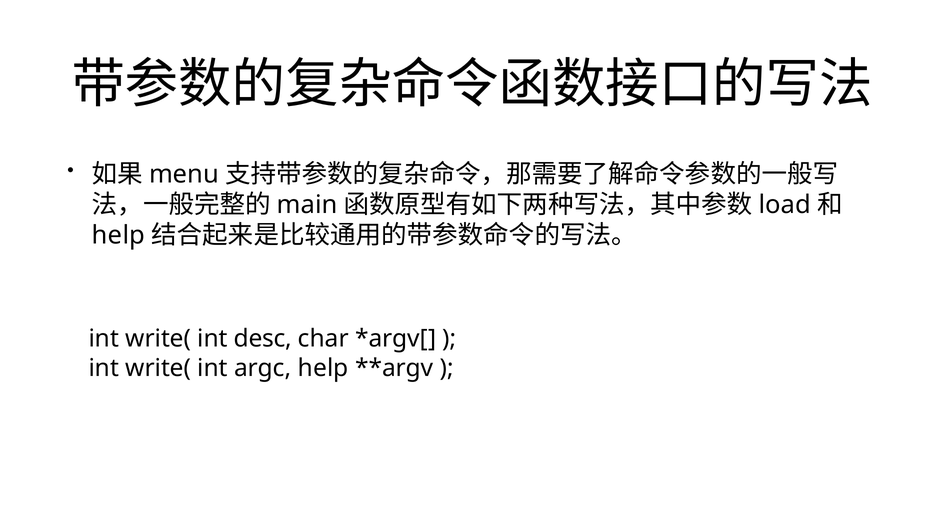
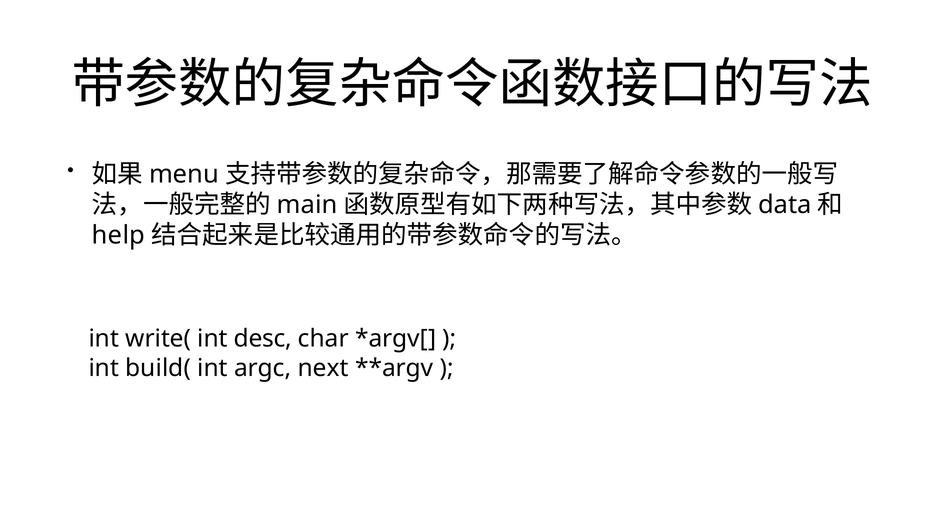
load: load -> data
write( at (158, 368): write( -> build(
argc help: help -> next
